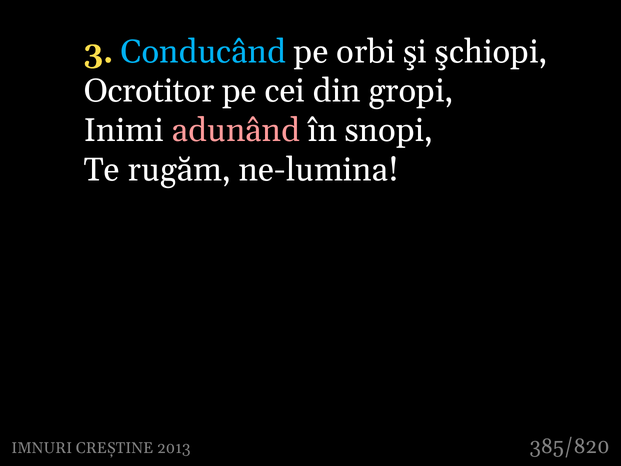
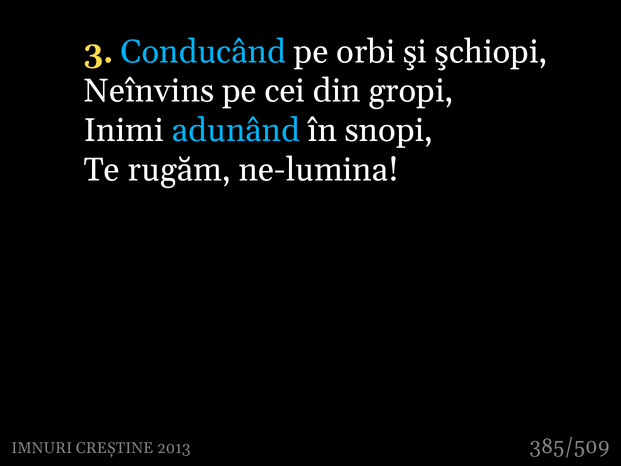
Ocrotitor: Ocrotitor -> Neînvins
adunând colour: pink -> light blue
385/820: 385/820 -> 385/509
